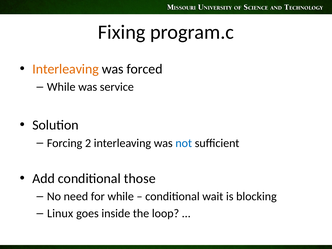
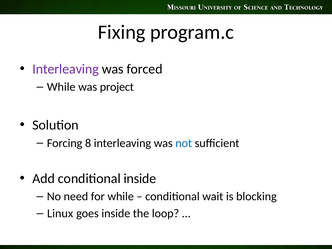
Interleaving at (66, 69) colour: orange -> purple
service: service -> project
2: 2 -> 8
conditional those: those -> inside
